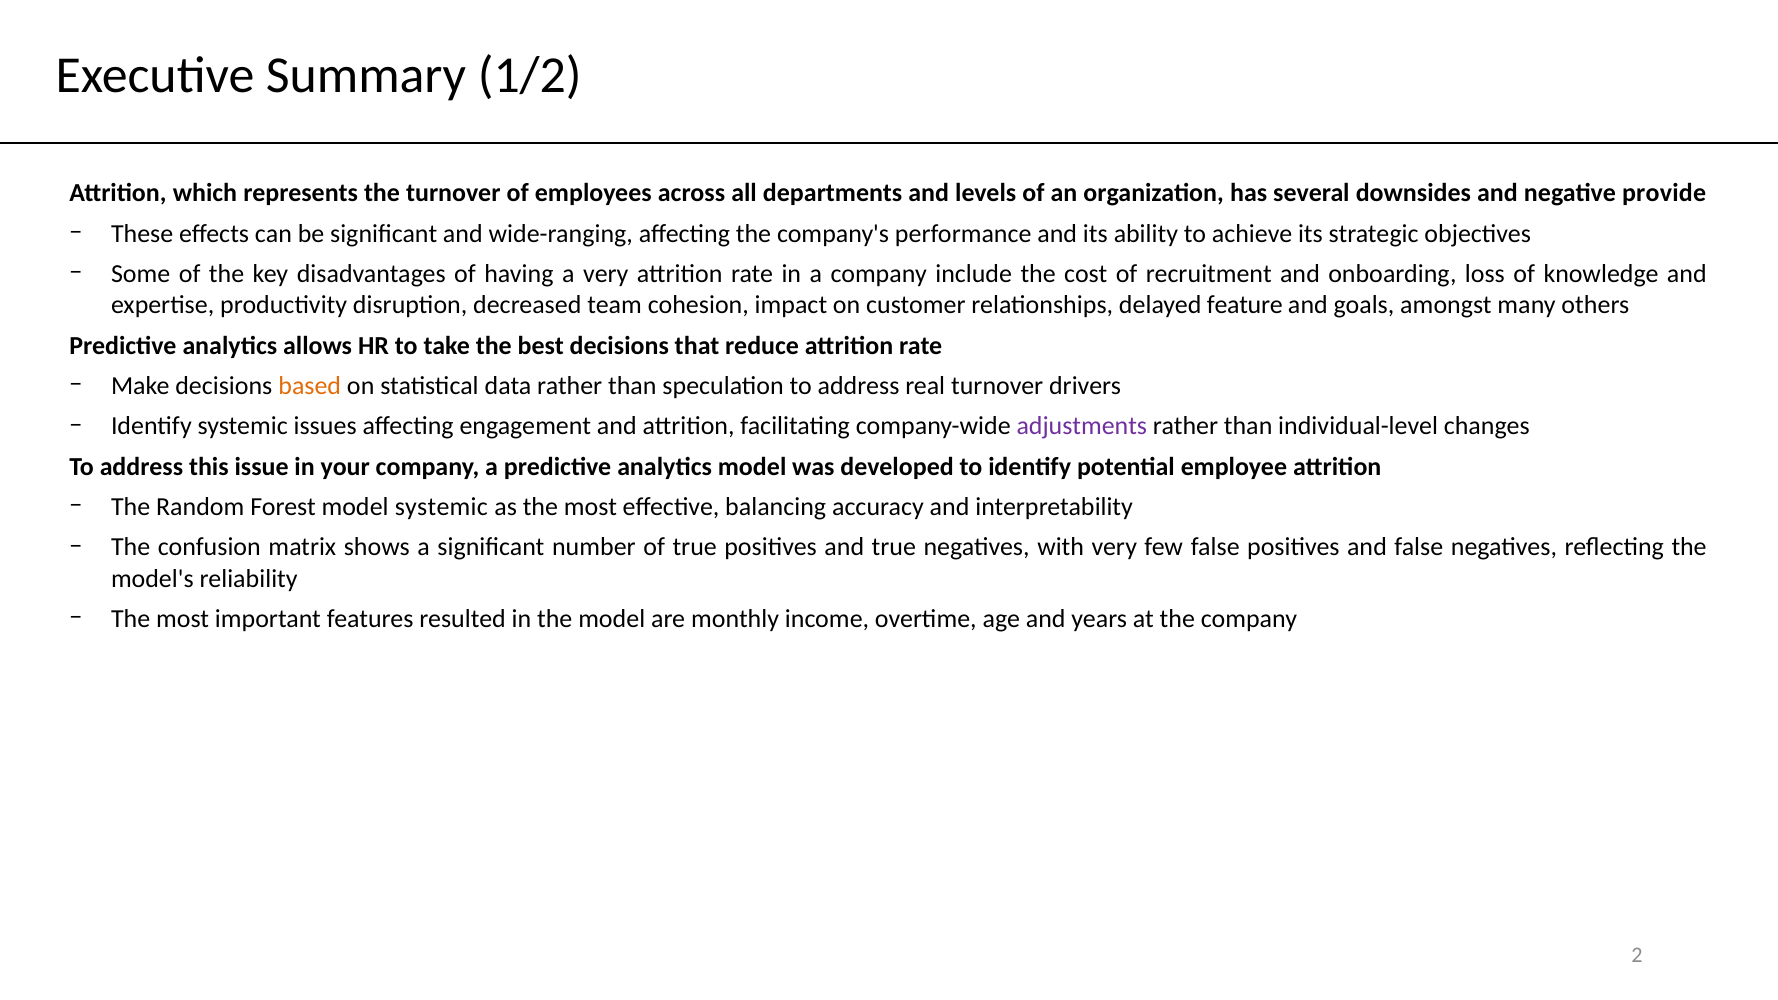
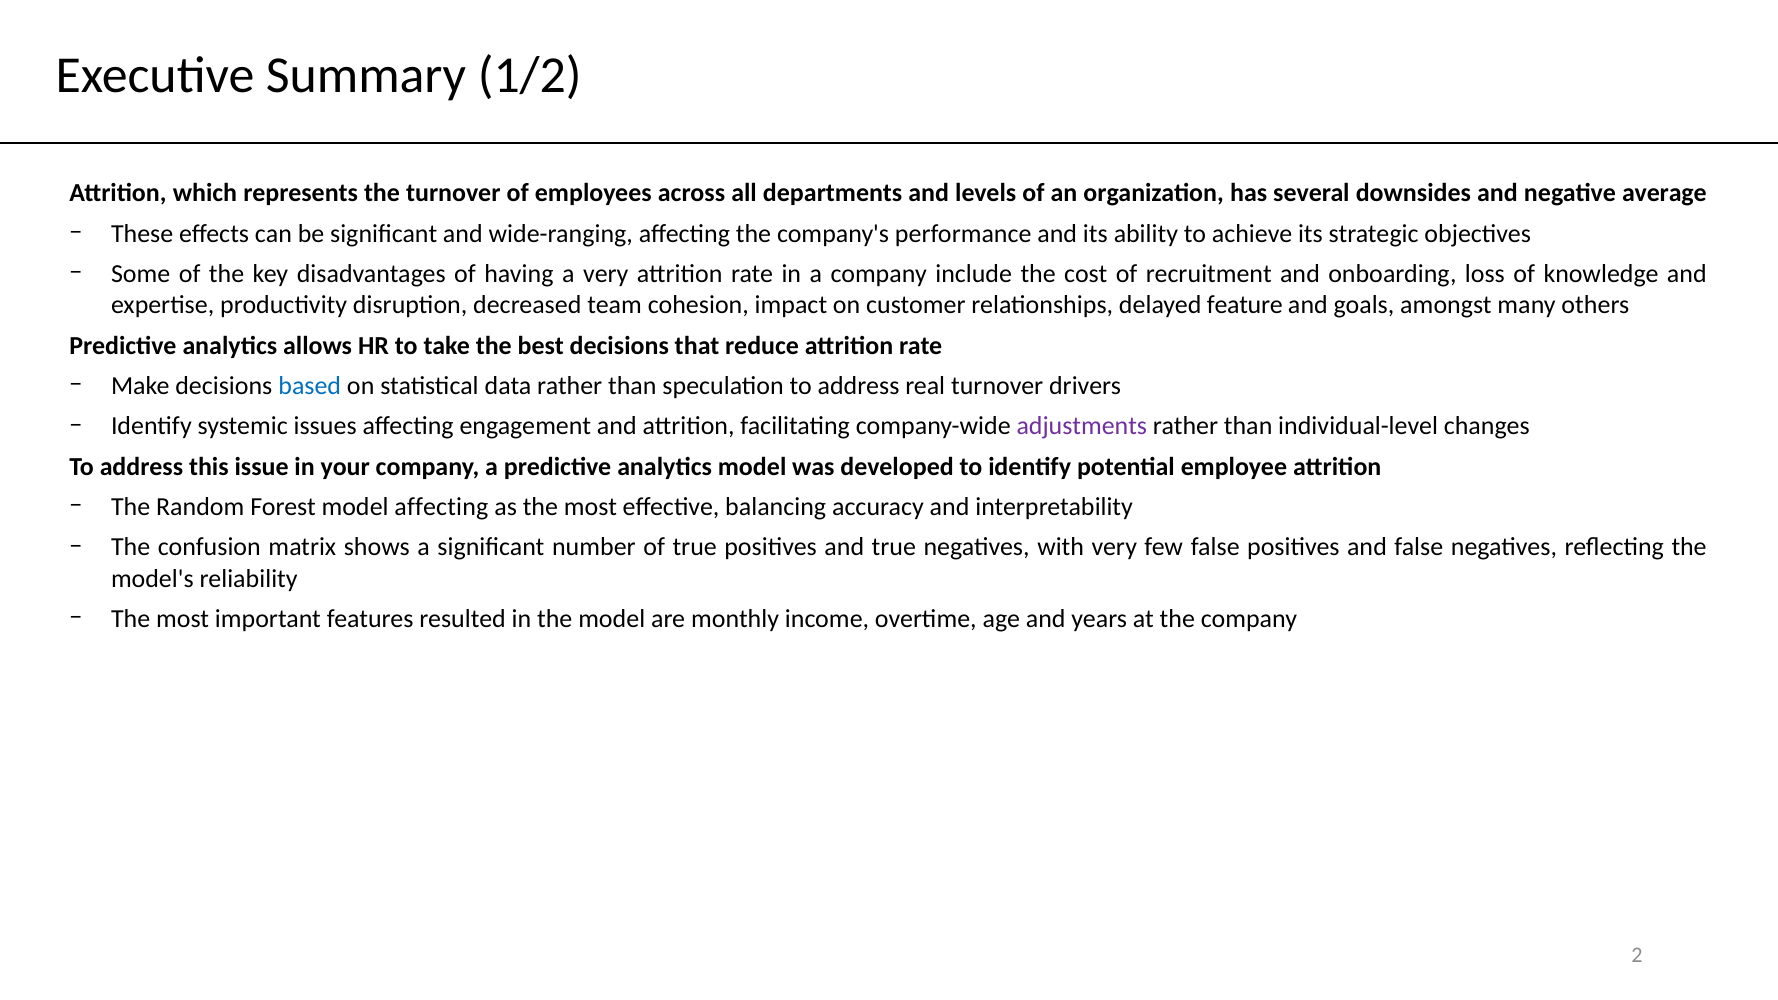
provide: provide -> average
based colour: orange -> blue
model systemic: systemic -> affecting
